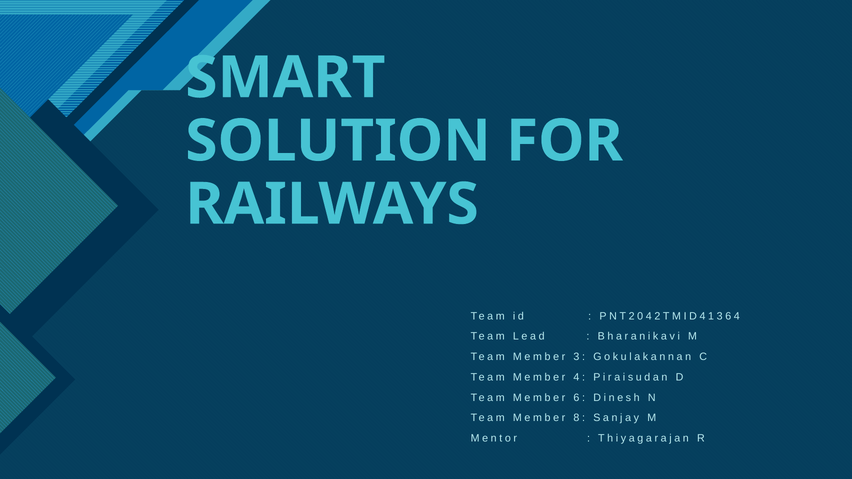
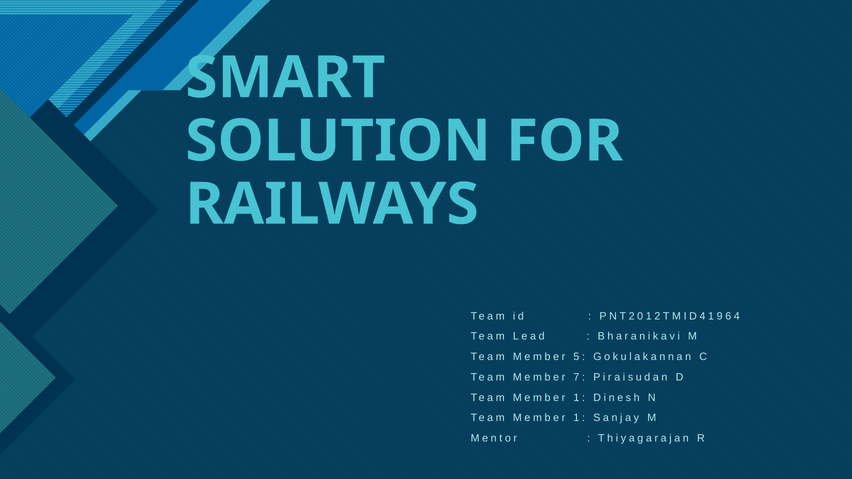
4 at (649, 316): 4 -> 1
3 at (720, 316): 3 -> 9
3 at (576, 357): 3 -> 5
4 at (576, 377): 4 -> 7
6 at (576, 398): 6 -> 1
8 at (576, 418): 8 -> 1
